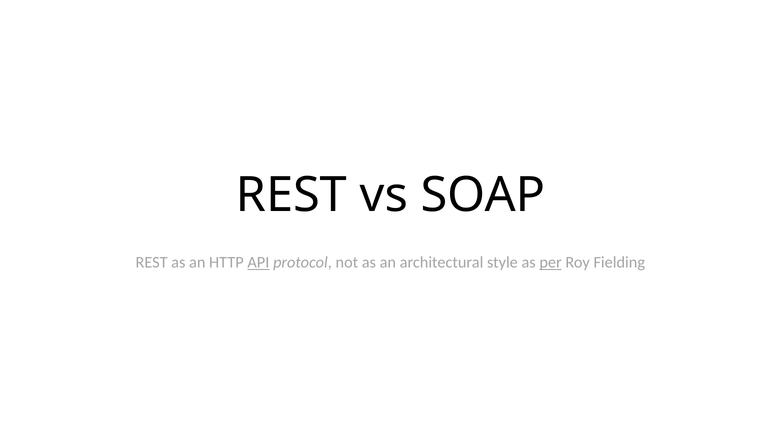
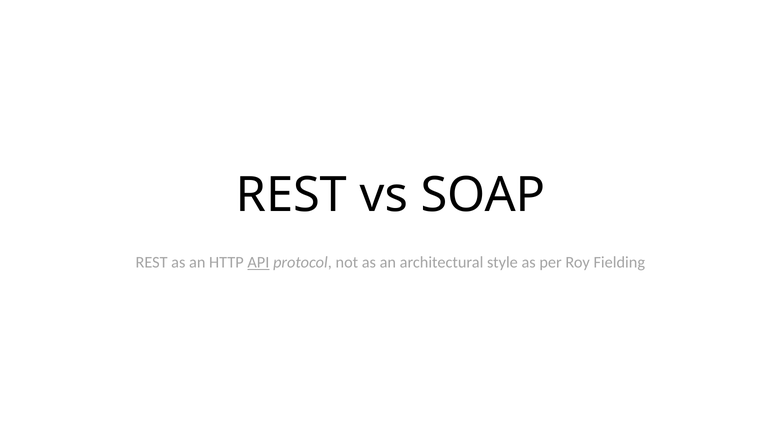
per underline: present -> none
